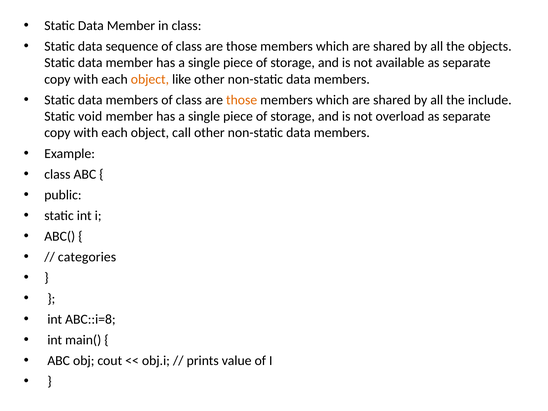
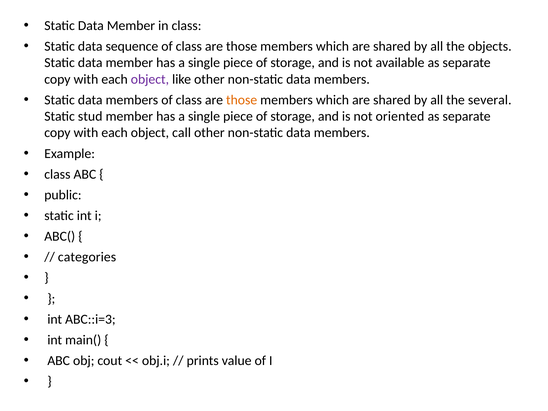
object at (150, 79) colour: orange -> purple
include: include -> several
void: void -> stud
overload: overload -> oriented
ABC::i=8: ABC::i=8 -> ABC::i=3
